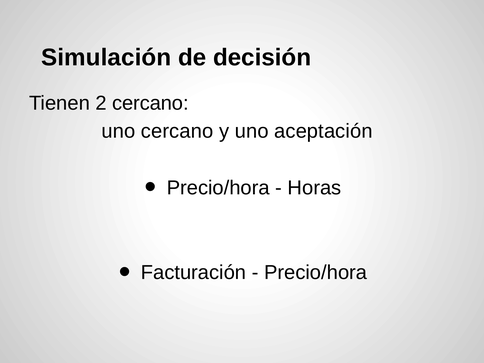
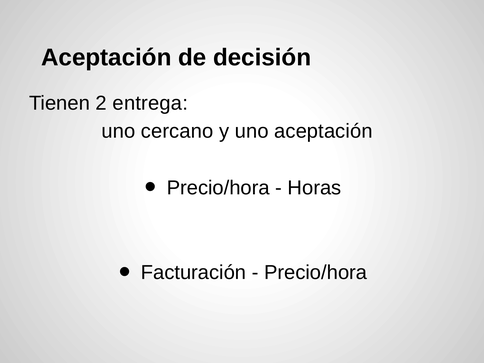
Simulación at (106, 57): Simulación -> Aceptación
2 cercano: cercano -> entrega
